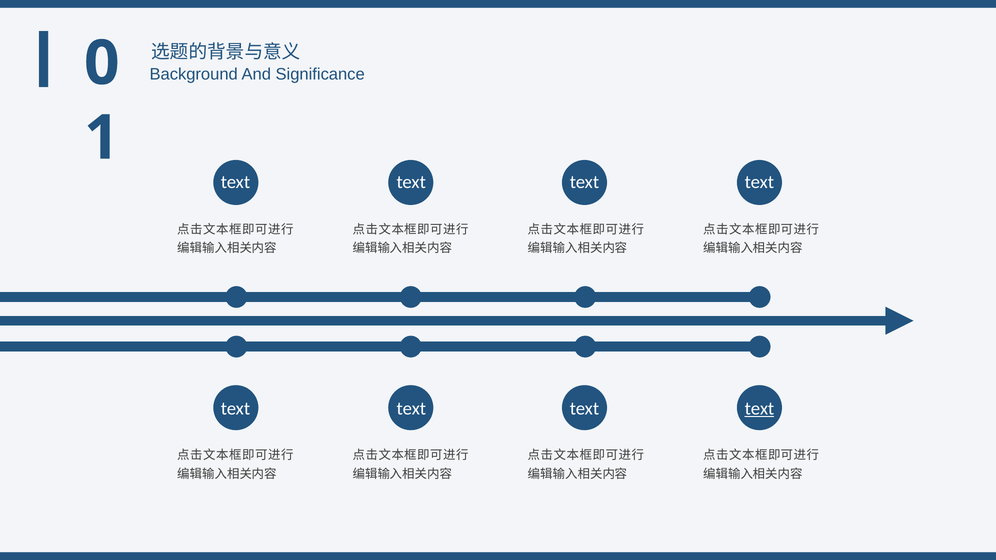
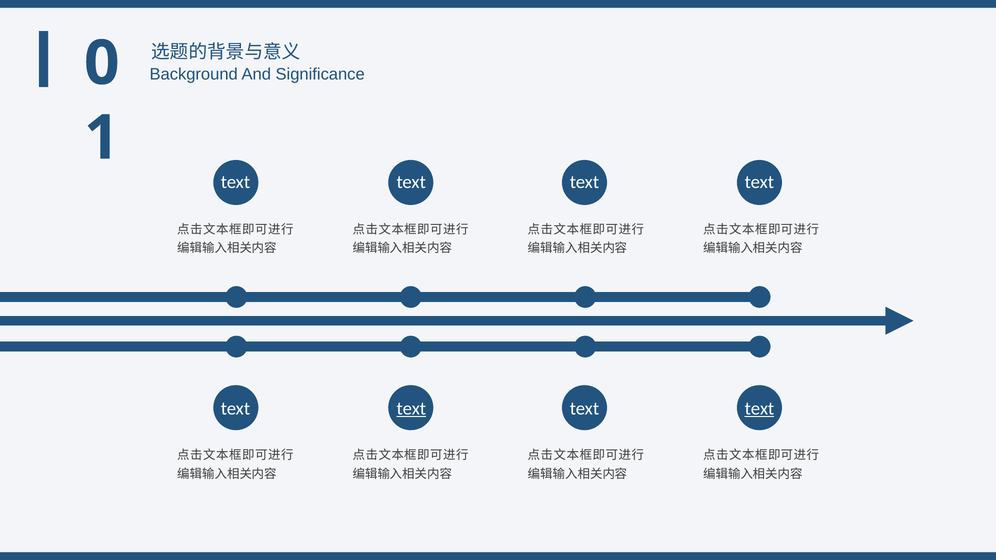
text at (411, 409) underline: none -> present
